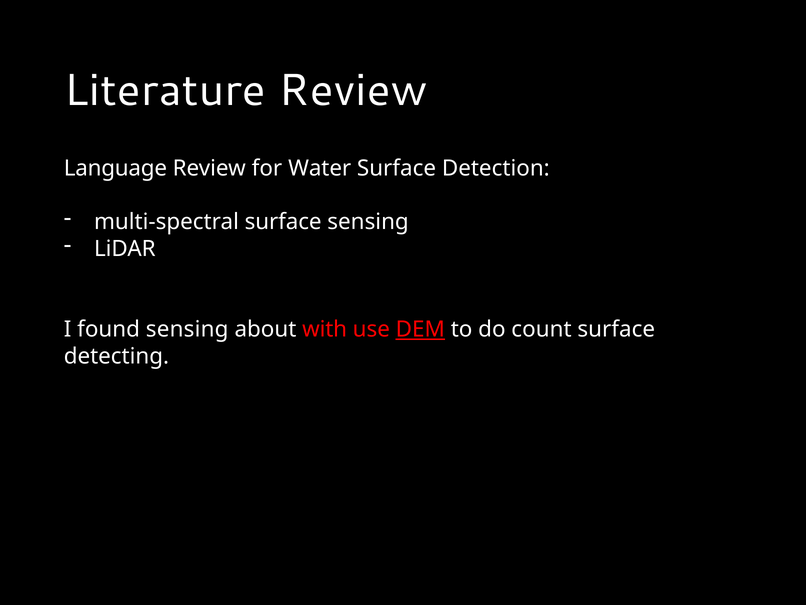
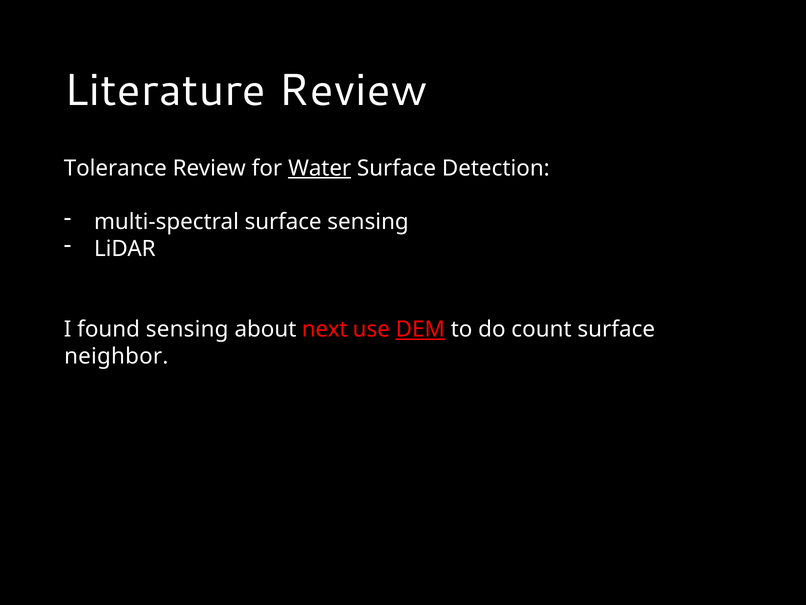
Language: Language -> Tolerance
Water underline: none -> present
with: with -> next
detecting: detecting -> neighbor
